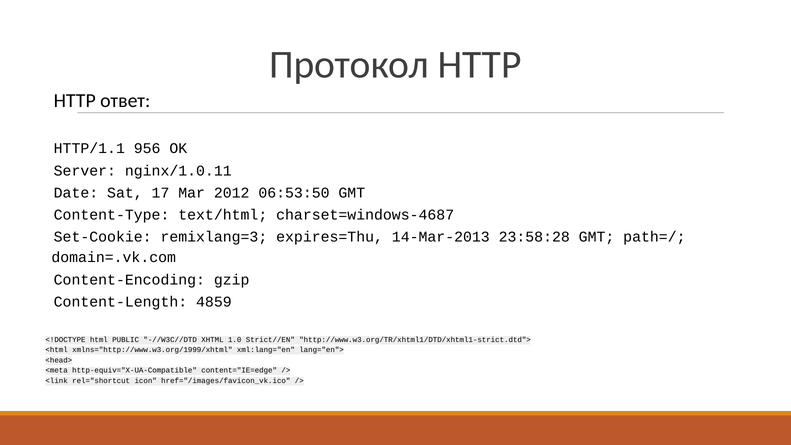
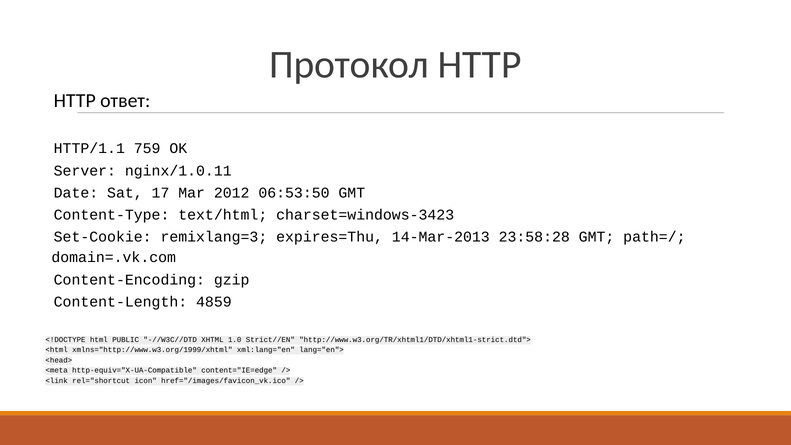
956: 956 -> 759
charset=windows-4687: charset=windows-4687 -> charset=windows-3423
